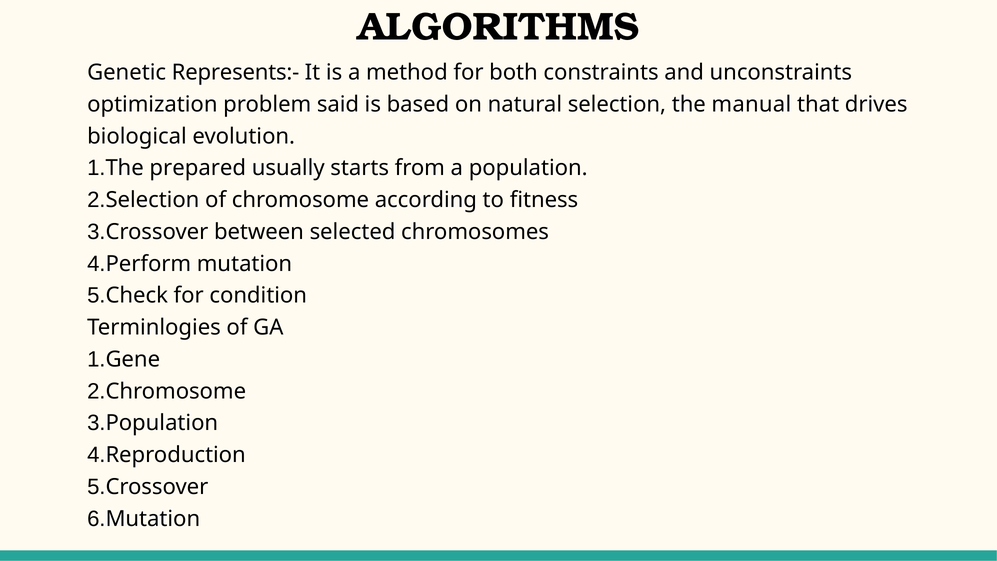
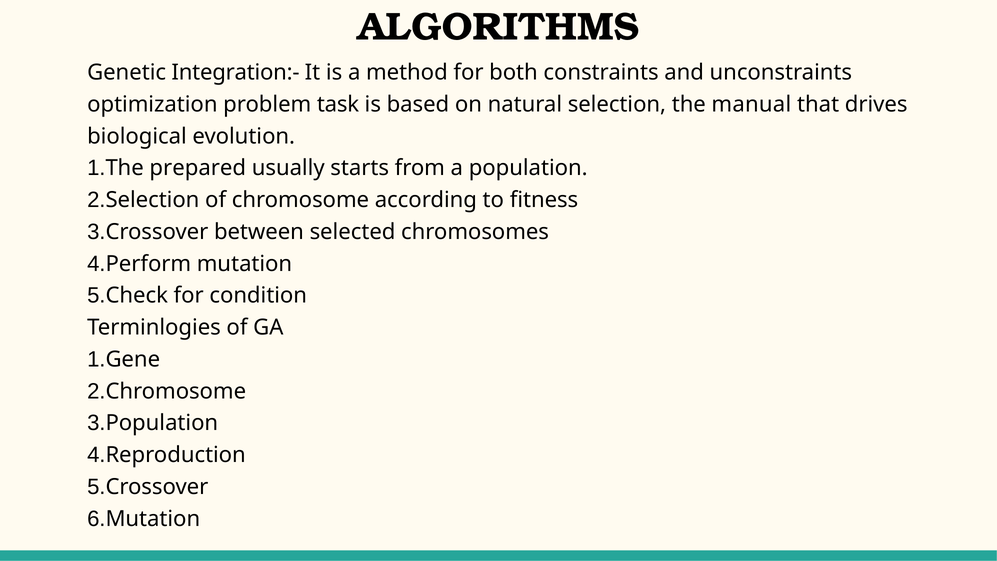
Represents:-: Represents:- -> Integration:-
said: said -> task
